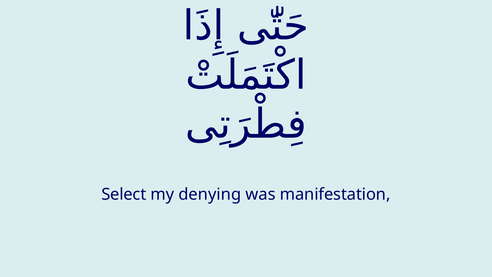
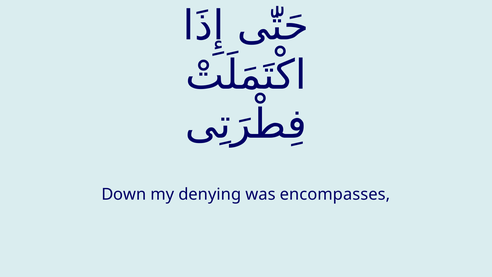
Select: Select -> Down
manifestation: manifestation -> encompasses
